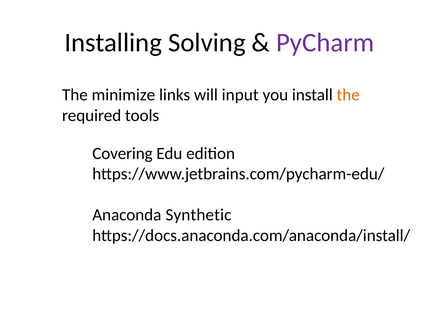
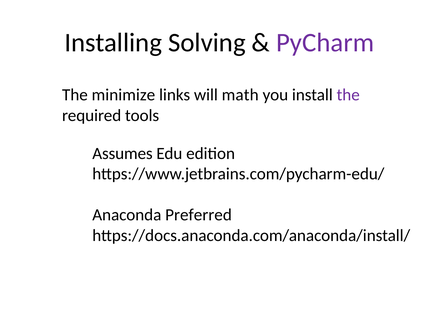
input: input -> math
the at (348, 95) colour: orange -> purple
Covering: Covering -> Assumes
Synthetic: Synthetic -> Preferred
